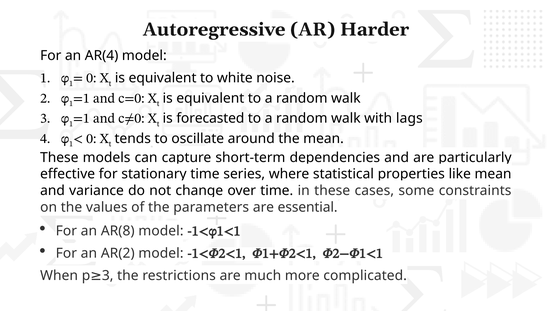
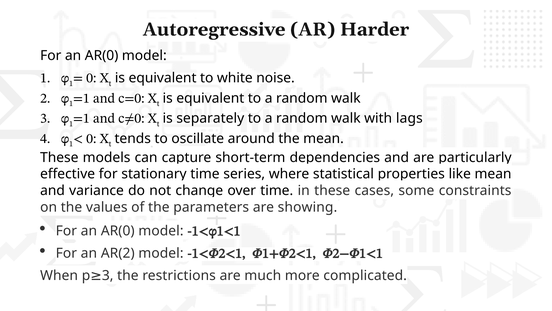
AR(4 at (102, 55): AR(4 -> AR(0
forecasted: forecasted -> separately
essential: essential -> showing
AR(8 at (118, 230): AR(8 -> AR(0
